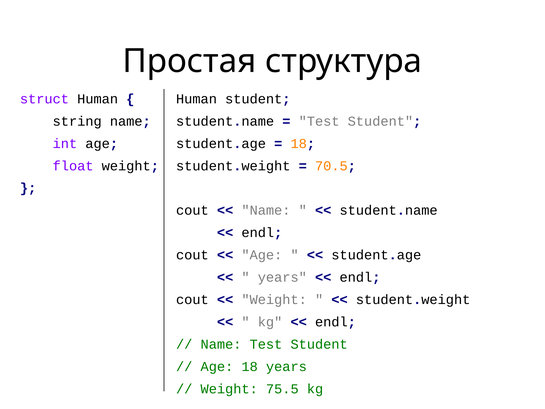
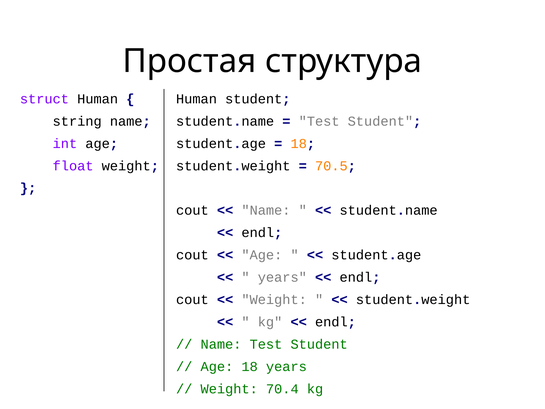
75.5: 75.5 -> 70.4
